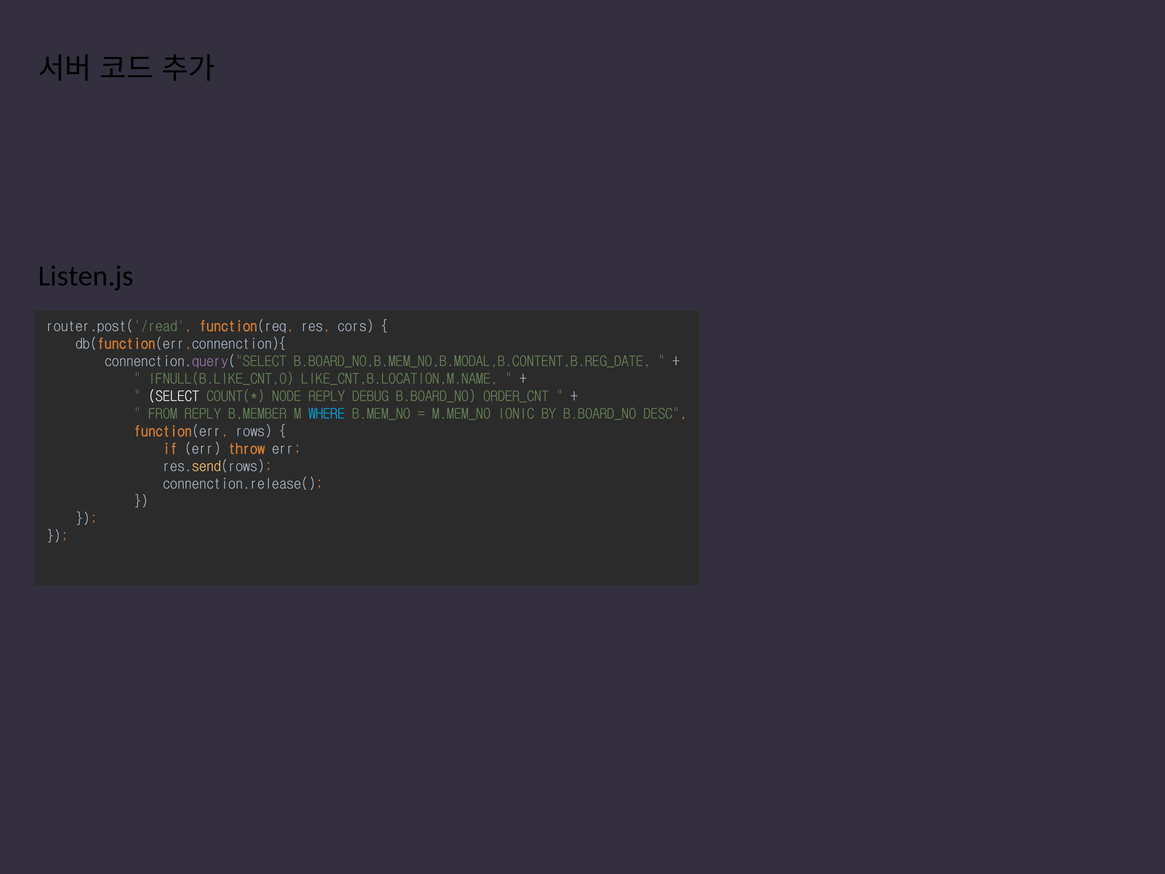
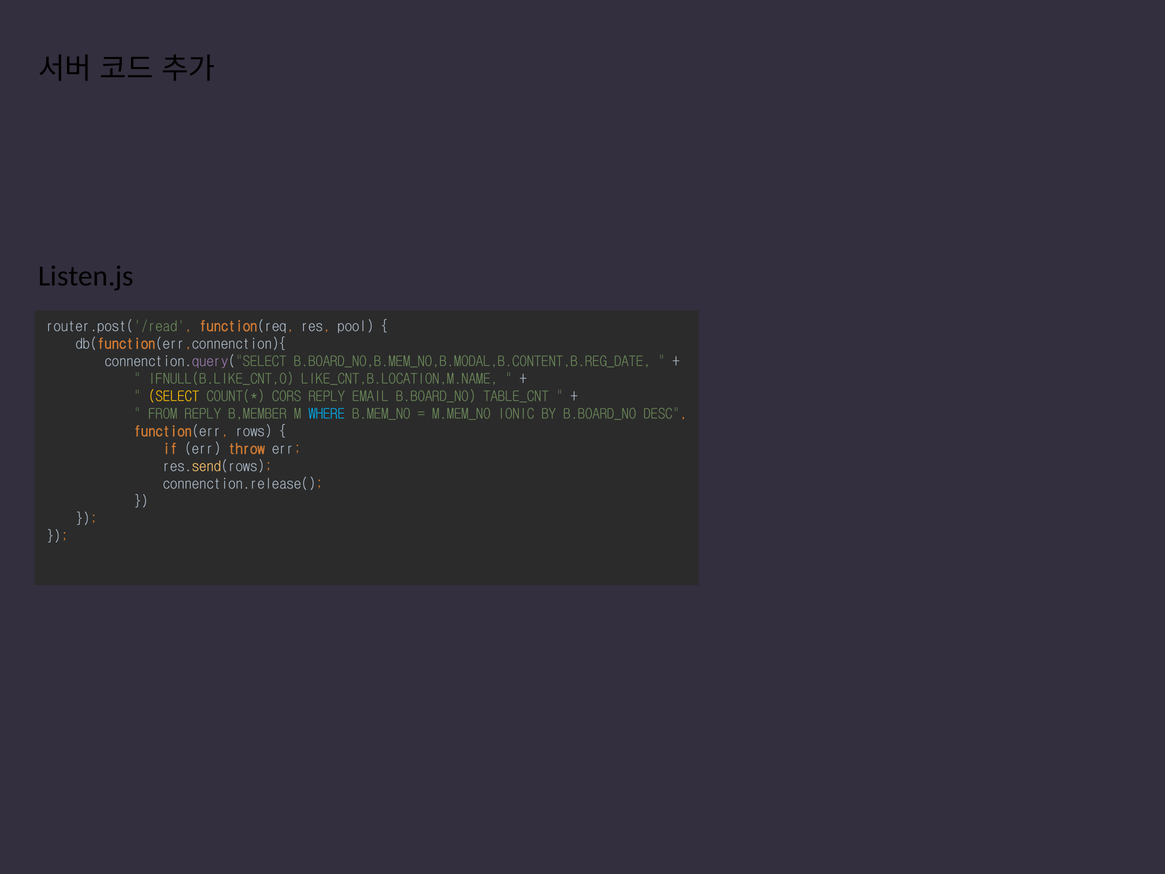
cors: cors -> pool
SELECT colour: white -> yellow
NODE: NODE -> CORS
DEBUG: DEBUG -> EMAIL
ORDER_CNT: ORDER_CNT -> TABLE_CNT
